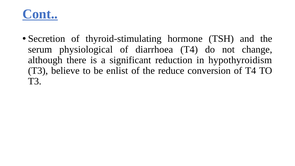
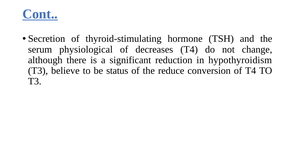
diarrhoea: diarrhoea -> decreases
enlist: enlist -> status
